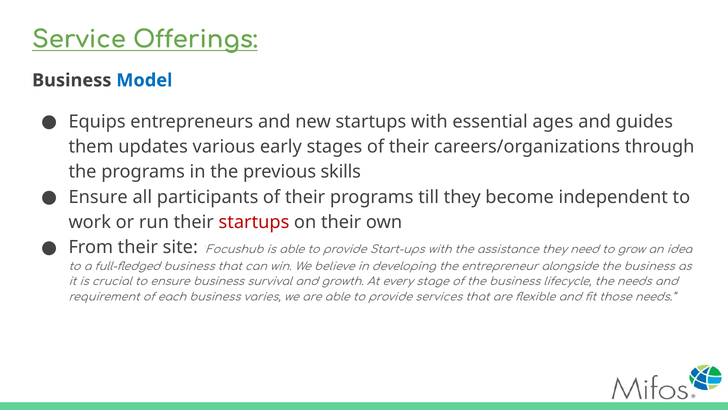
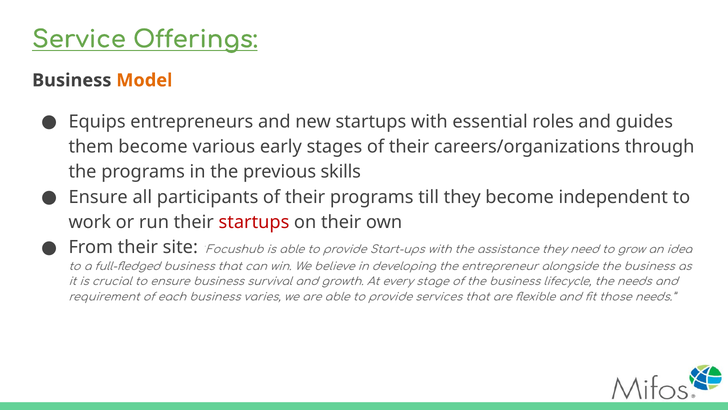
Model colour: blue -> orange
ages: ages -> roles
them updates: updates -> become
